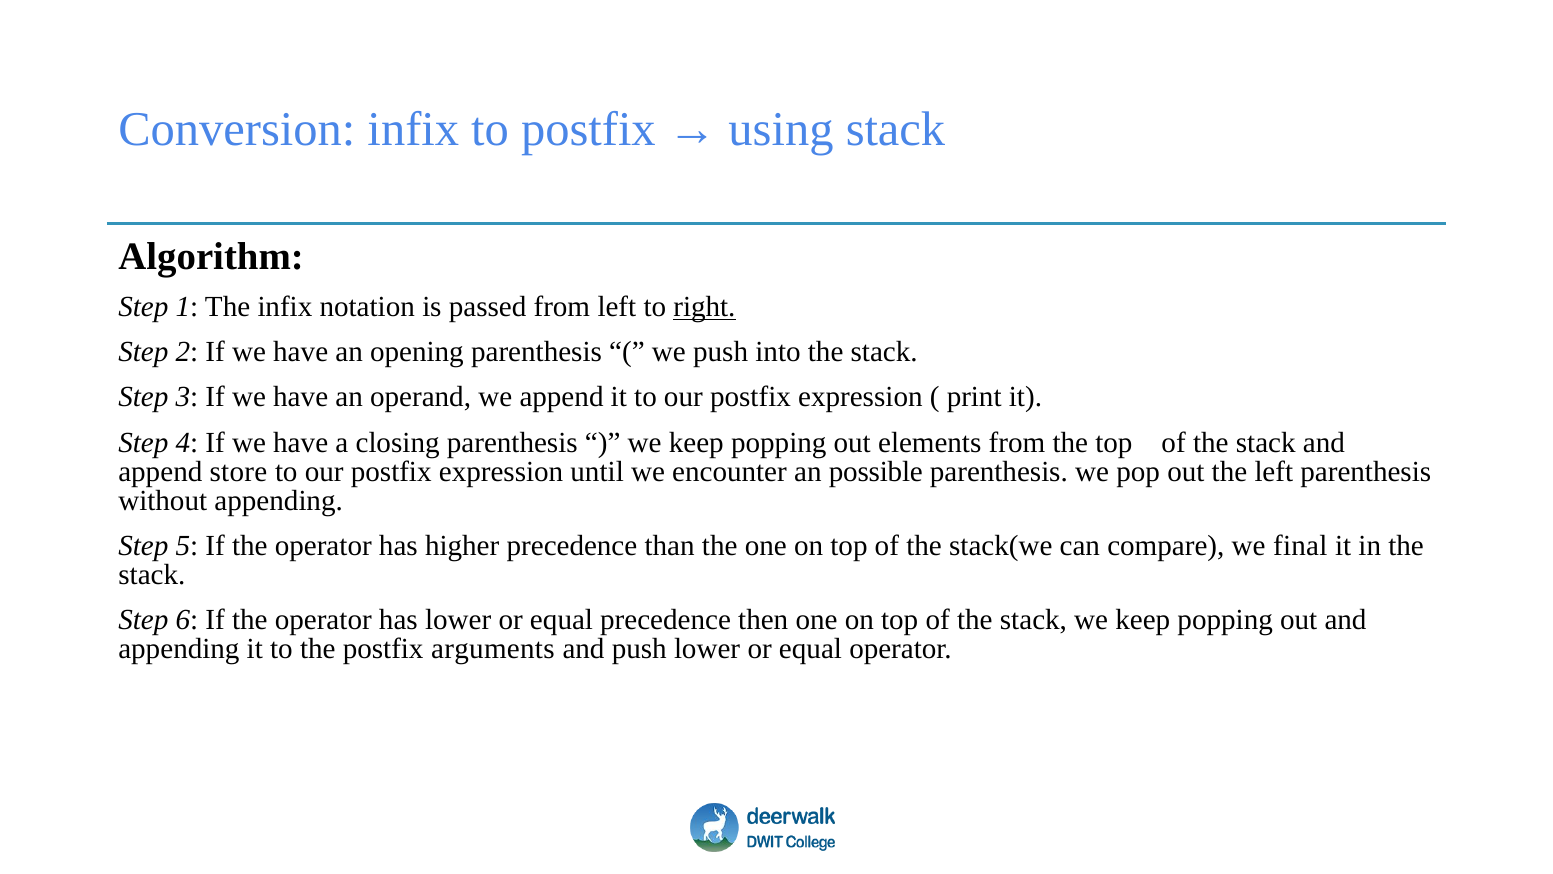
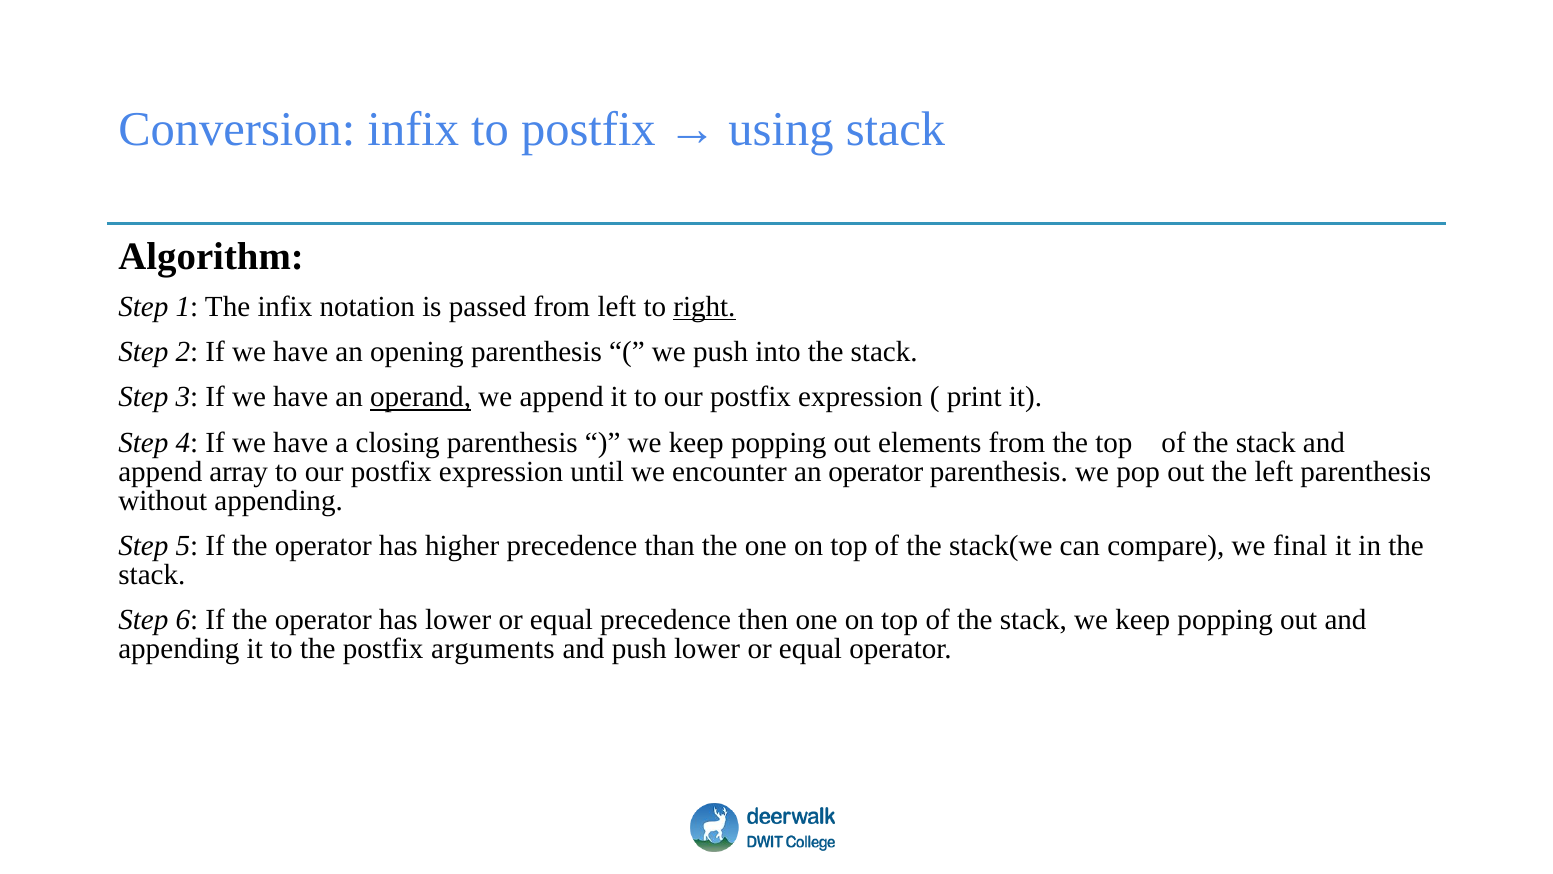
operand underline: none -> present
store: store -> array
an possible: possible -> operator
